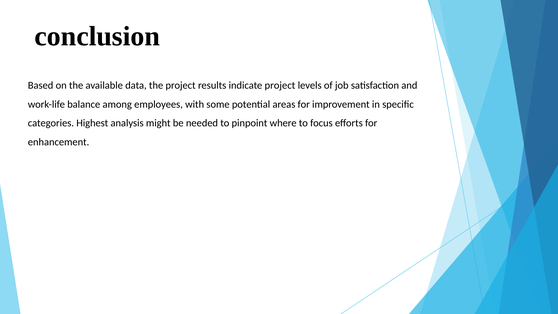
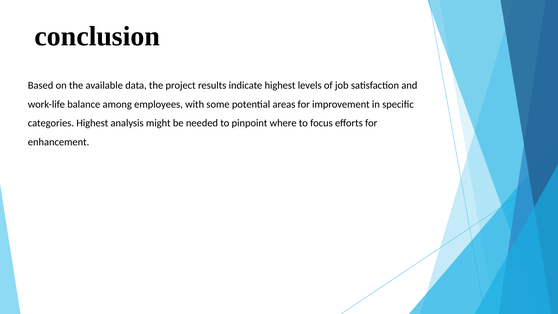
indicate project: project -> highest
